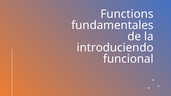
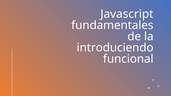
Functions: Functions -> Javascript
